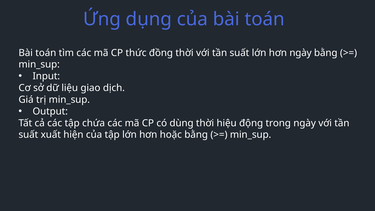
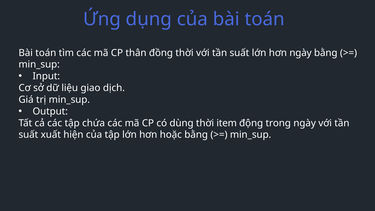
thức: thức -> thân
hiệu: hiệu -> item
